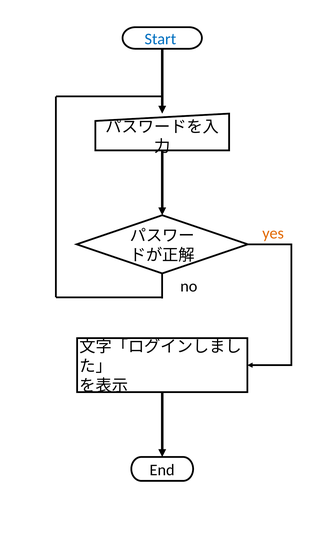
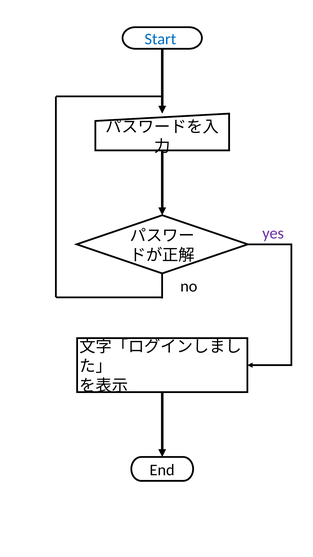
yes colour: orange -> purple
